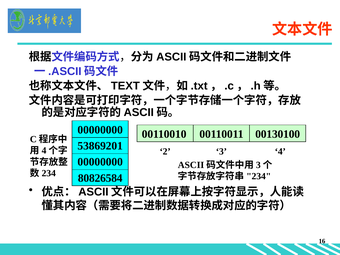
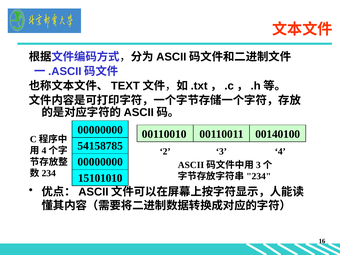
00130100: 00130100 -> 00140100
53869201: 53869201 -> 54158785
80826584: 80826584 -> 15101010
